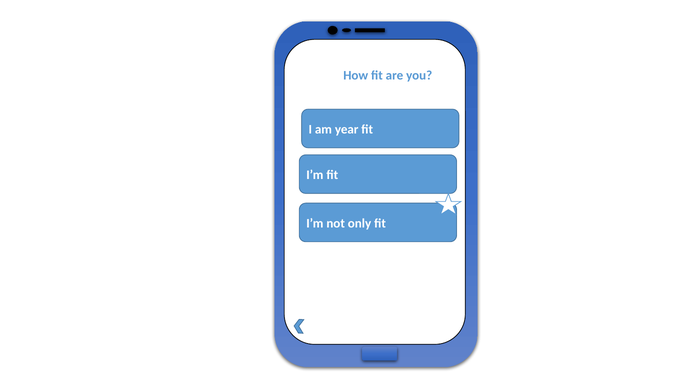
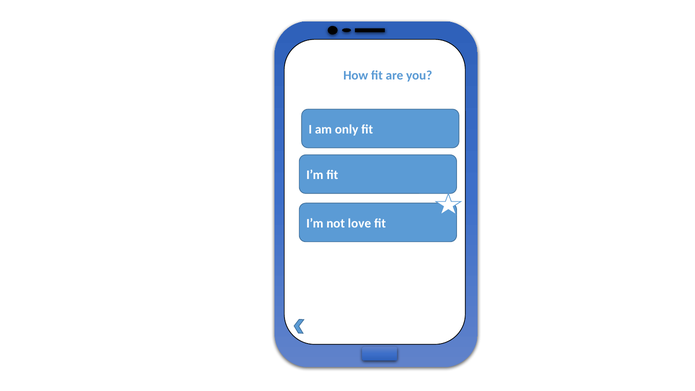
year: year -> only
only: only -> love
